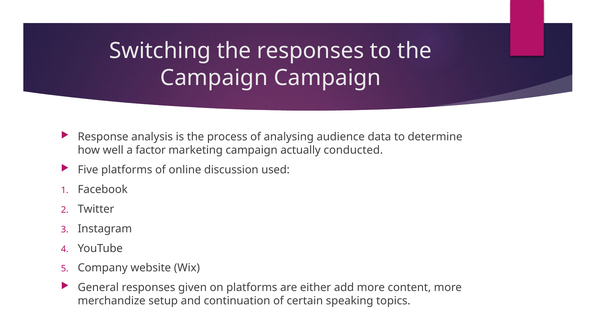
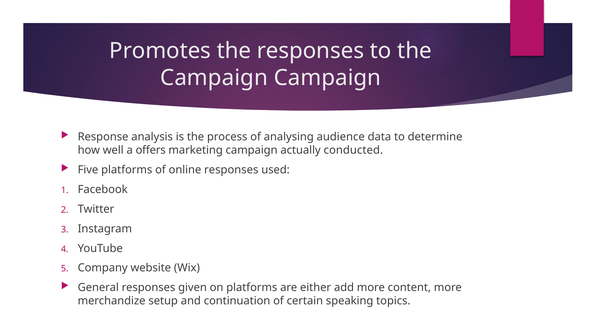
Switching: Switching -> Promotes
factor: factor -> offers
online discussion: discussion -> responses
